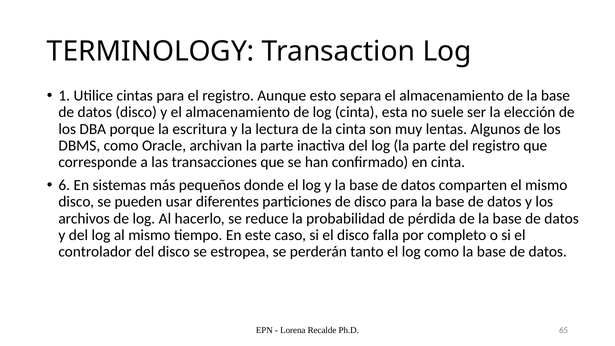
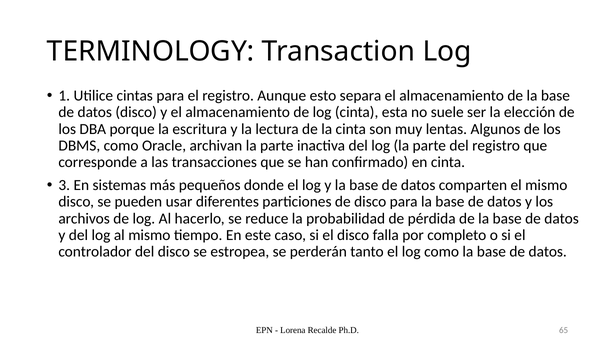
6: 6 -> 3
